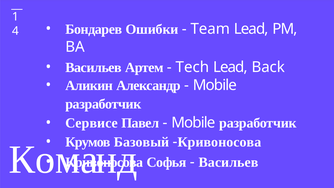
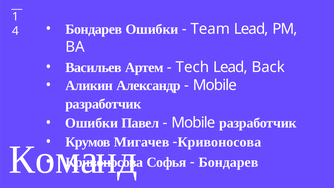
Сервисе at (91, 123): Сервисе -> Ошибки
Базовый: Базовый -> Мигачев
Васильев at (229, 162): Васильев -> Бондарев
